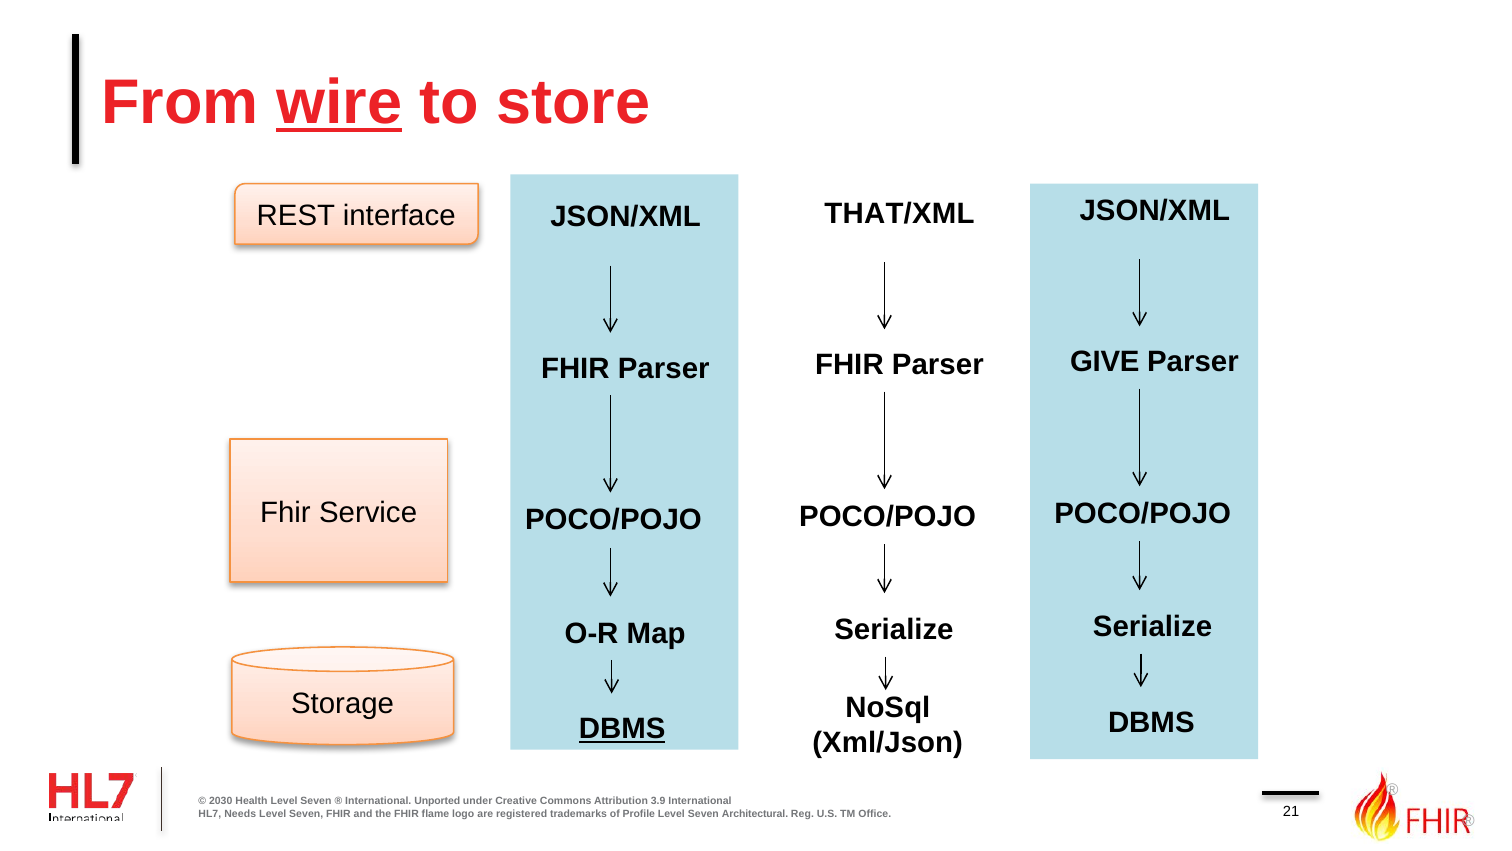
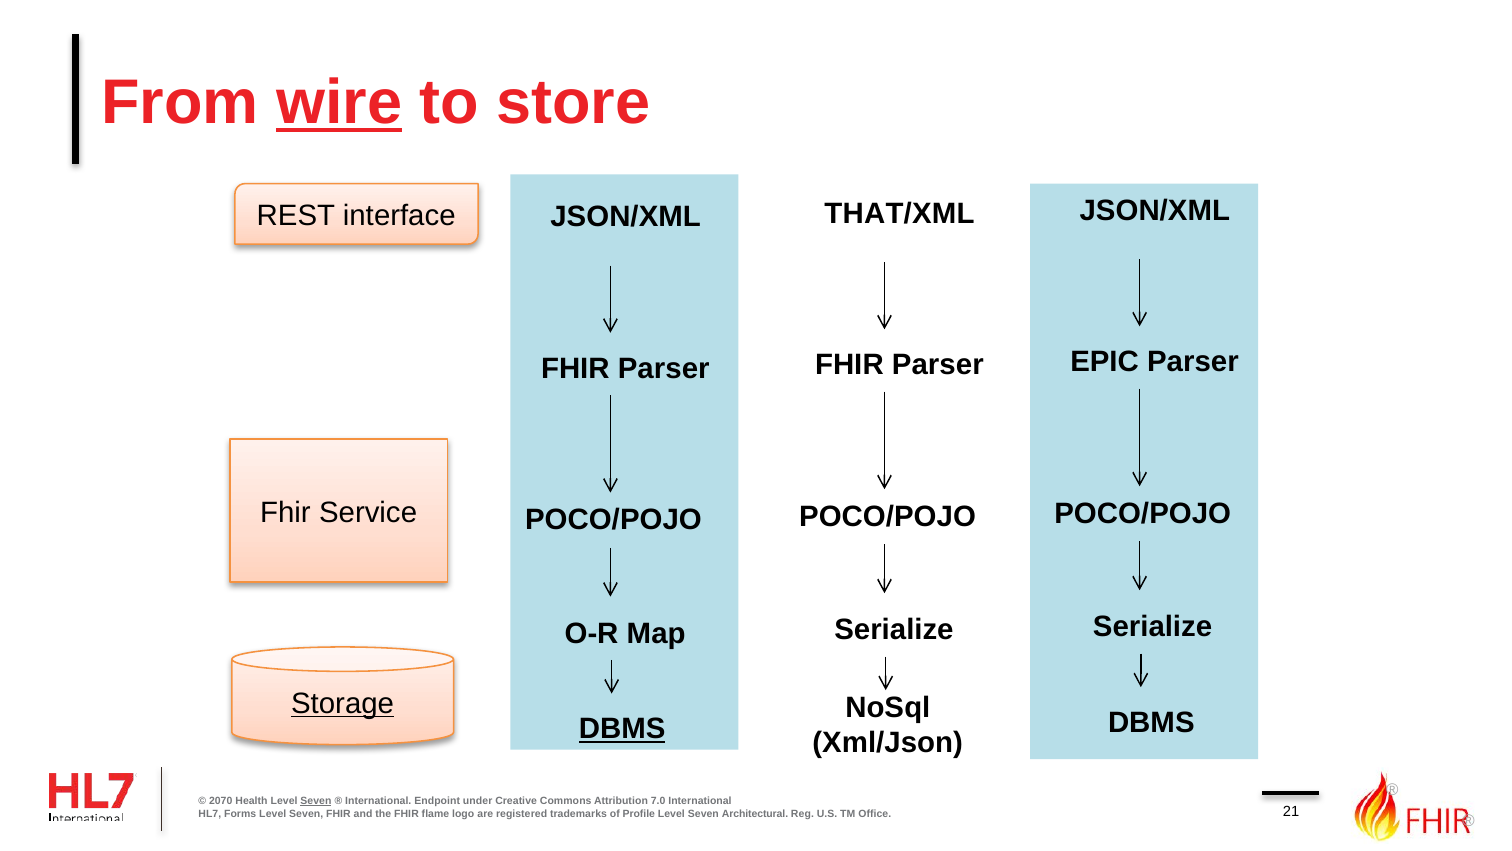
GIVE: GIVE -> EPIC
Storage underline: none -> present
2030: 2030 -> 2070
Seven at (316, 801) underline: none -> present
Unported: Unported -> Endpoint
3.9: 3.9 -> 7.0
Needs: Needs -> Forms
